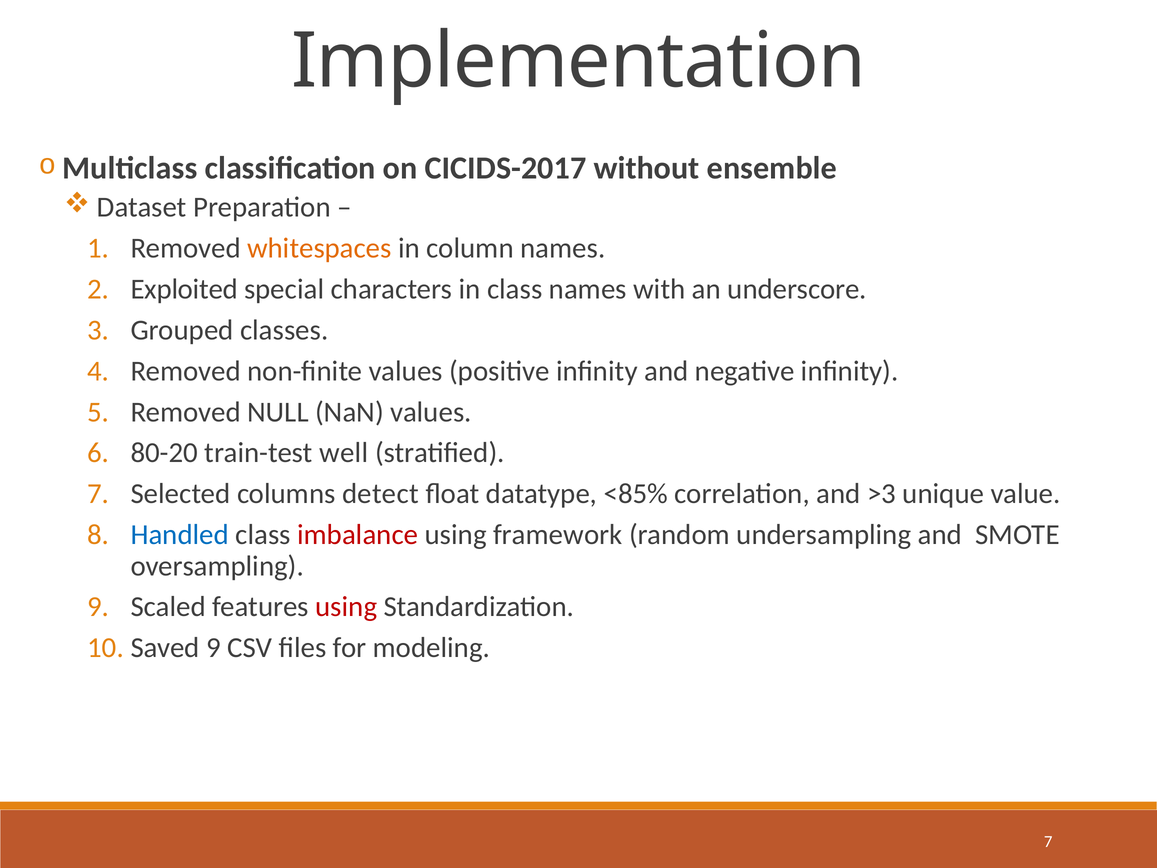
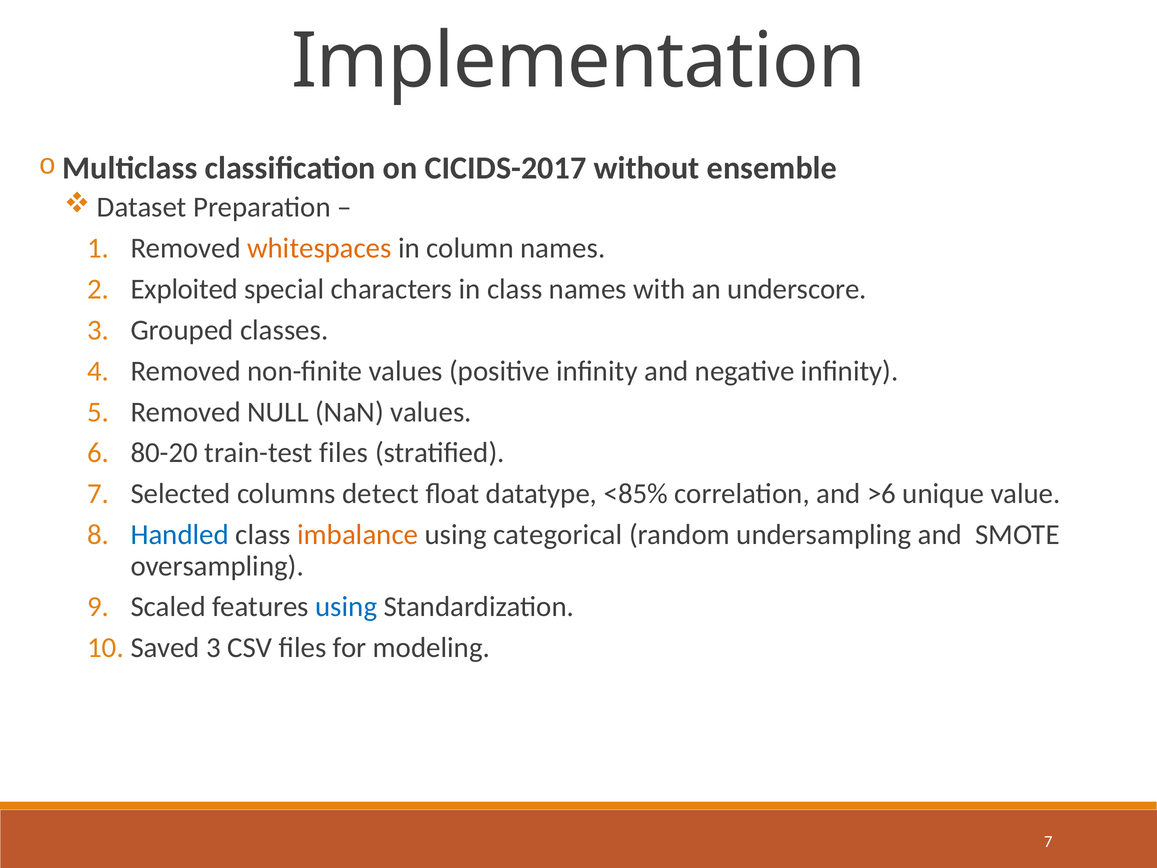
train-test well: well -> files
>3: >3 -> >6
imbalance colour: red -> orange
framework: framework -> categorical
using at (346, 607) colour: red -> blue
9 at (213, 648): 9 -> 3
